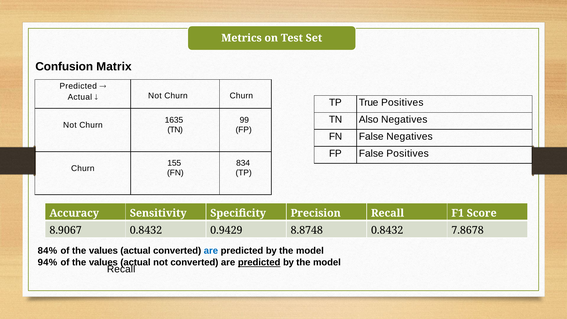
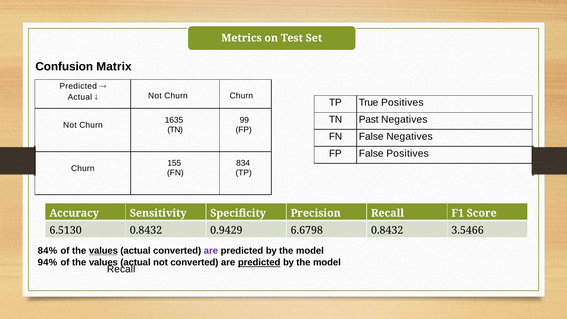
Also: Also -> Past
8.9067: 8.9067 -> 6.5130
8.8748: 8.8748 -> 6.6798
7.8678: 7.8678 -> 3.5466
values at (103, 251) underline: none -> present
are at (211, 251) colour: blue -> purple
